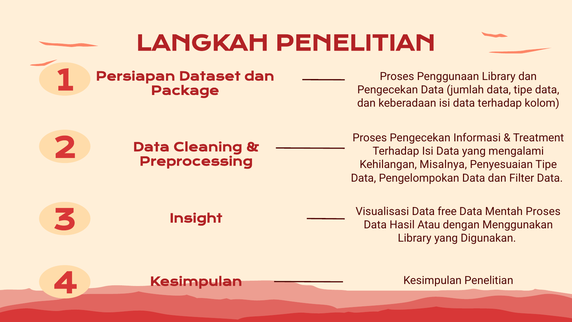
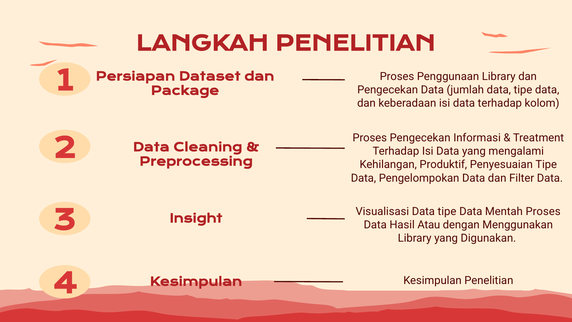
Misalnya: Misalnya -> Produktif
Visualisasi Data free: free -> tipe
